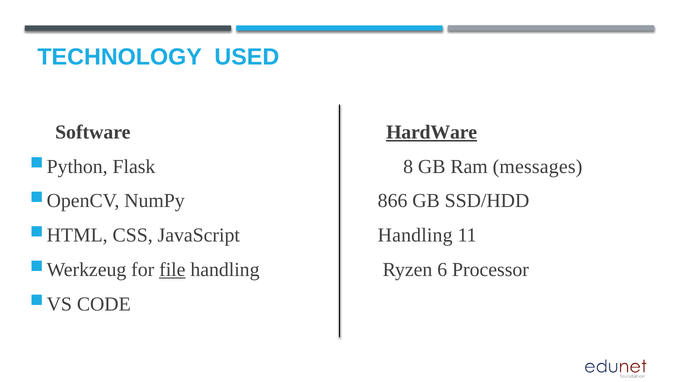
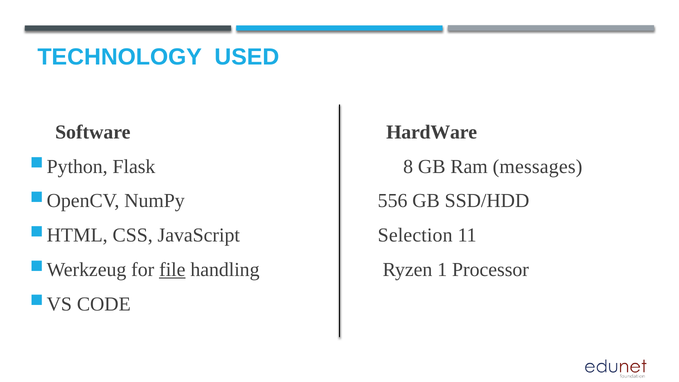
HardWare underline: present -> none
866: 866 -> 556
JavaScript Handling: Handling -> Selection
6: 6 -> 1
